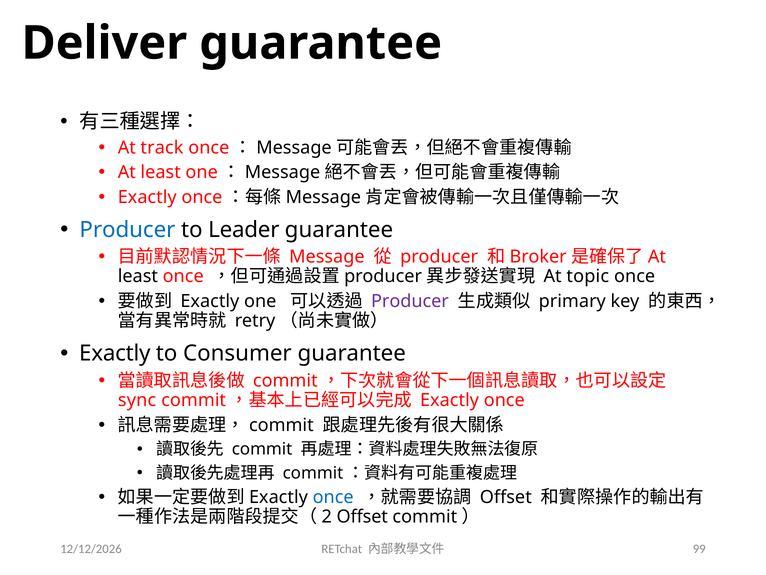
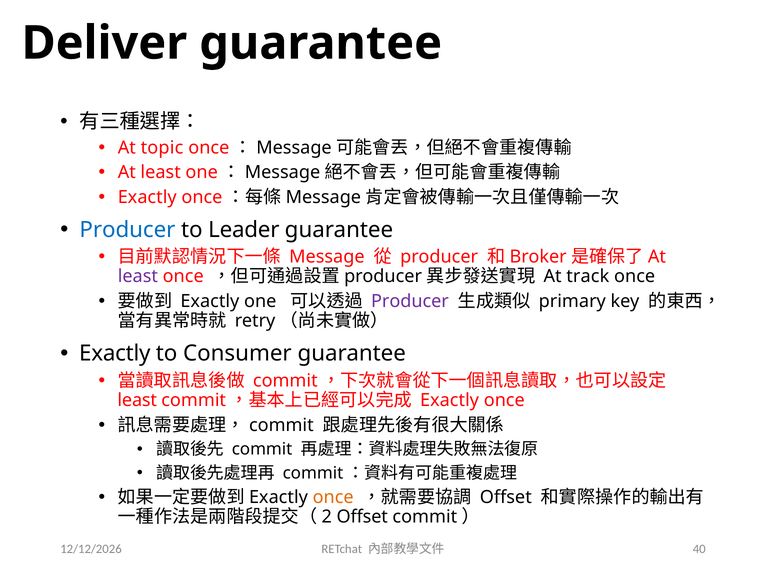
track: track -> topic
least at (138, 276) colour: black -> purple
topic: topic -> track
sync at (137, 400): sync -> least
once at (333, 497) colour: blue -> orange
99: 99 -> 40
